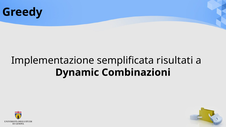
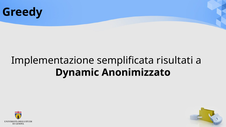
Combinazioni: Combinazioni -> Anonimizzato
